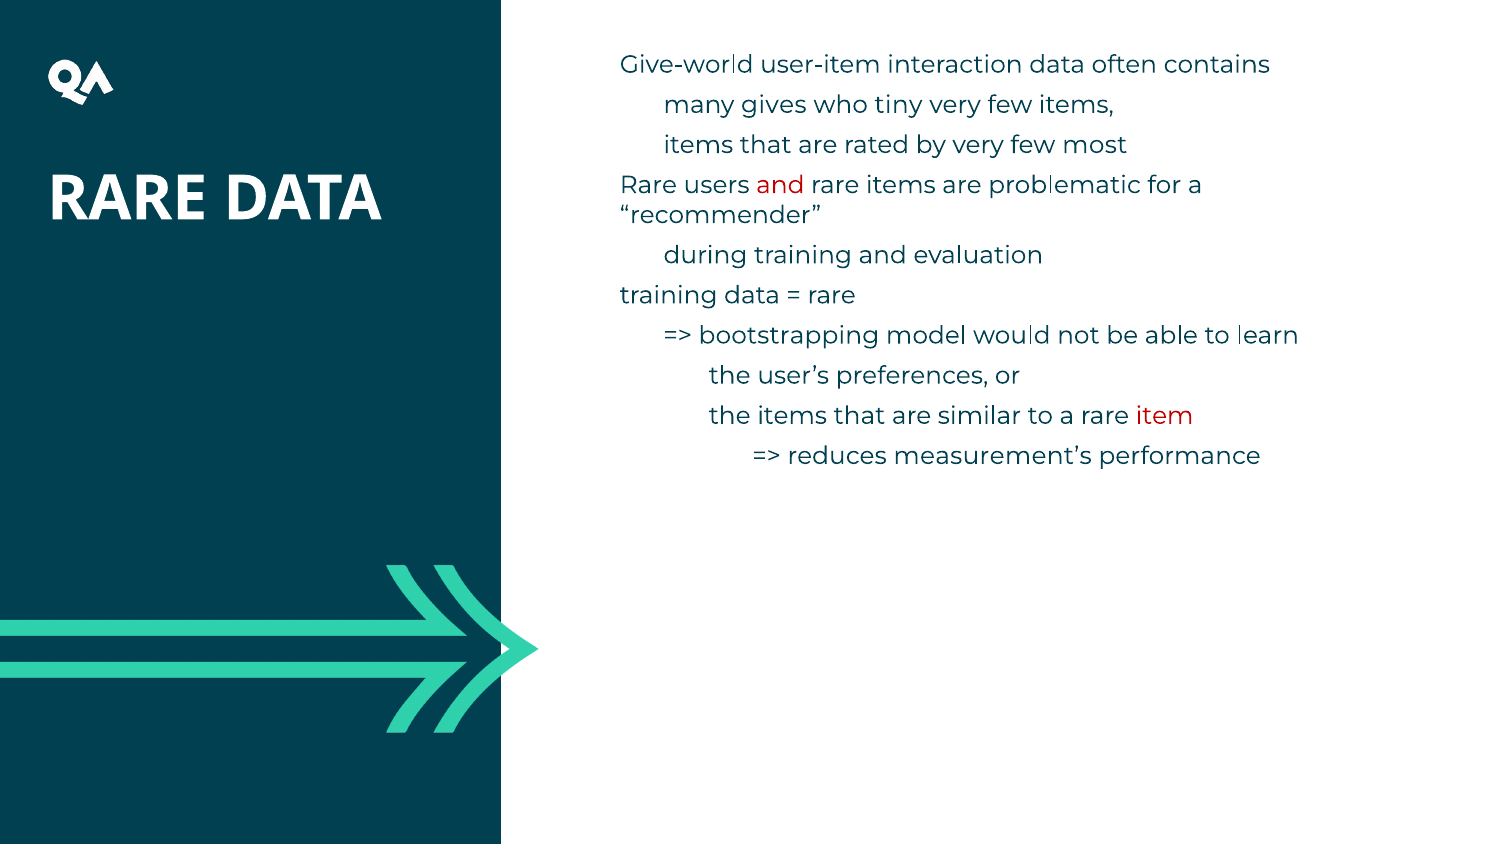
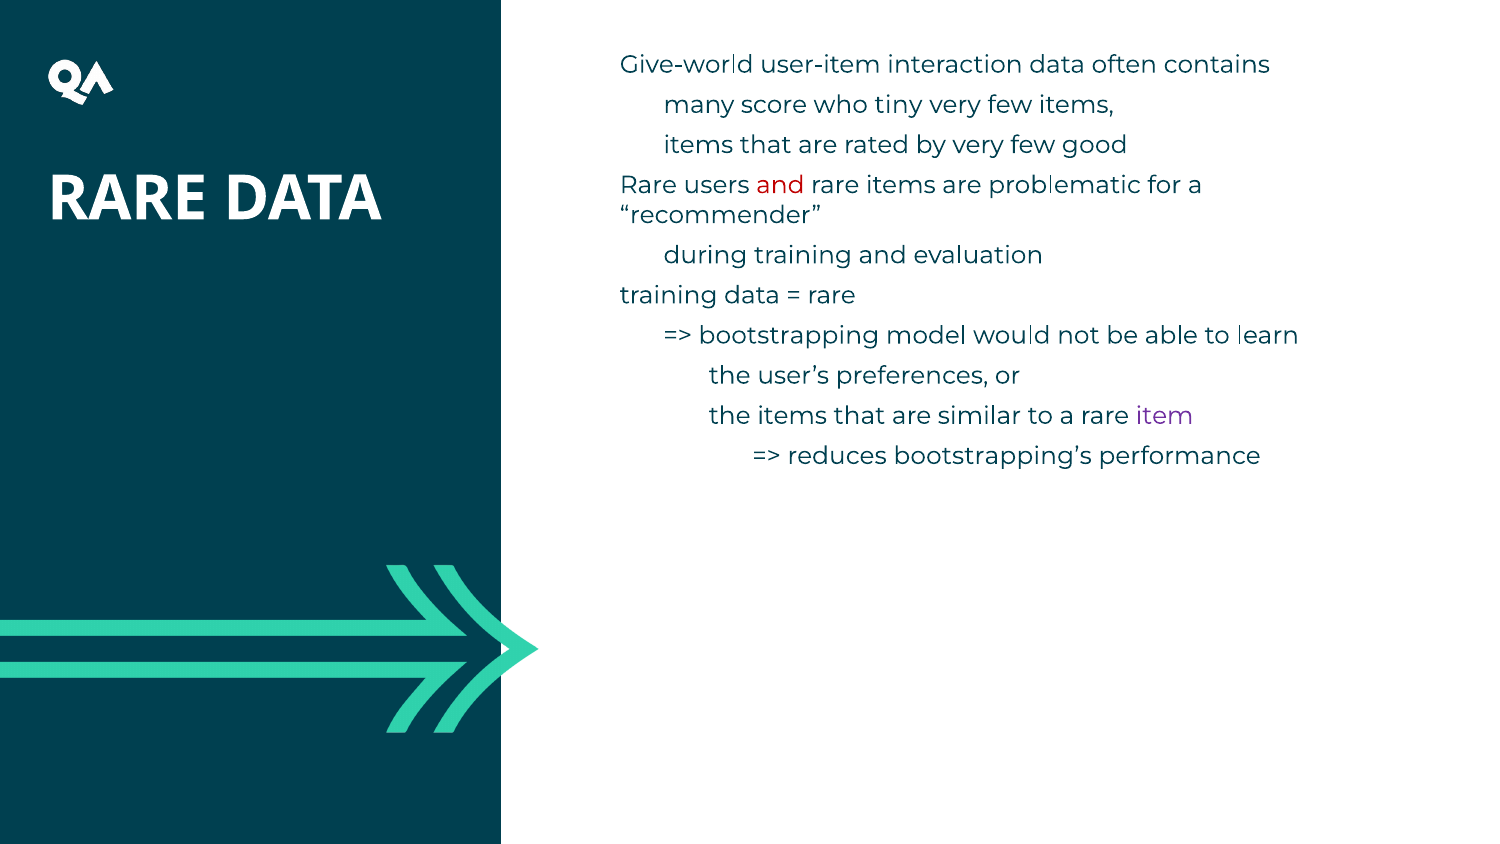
gives: gives -> score
most: most -> good
item colour: red -> purple
measurement’s: measurement’s -> bootstrapping’s
